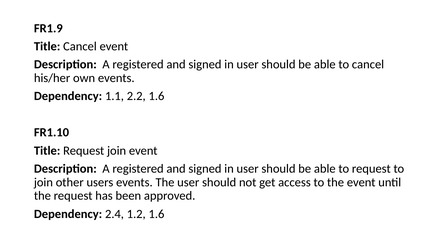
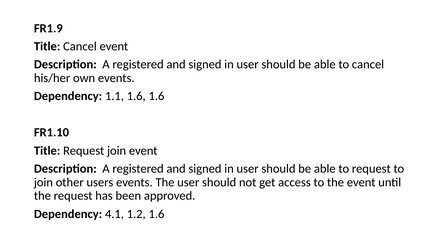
1.1 2.2: 2.2 -> 1.6
2.4: 2.4 -> 4.1
